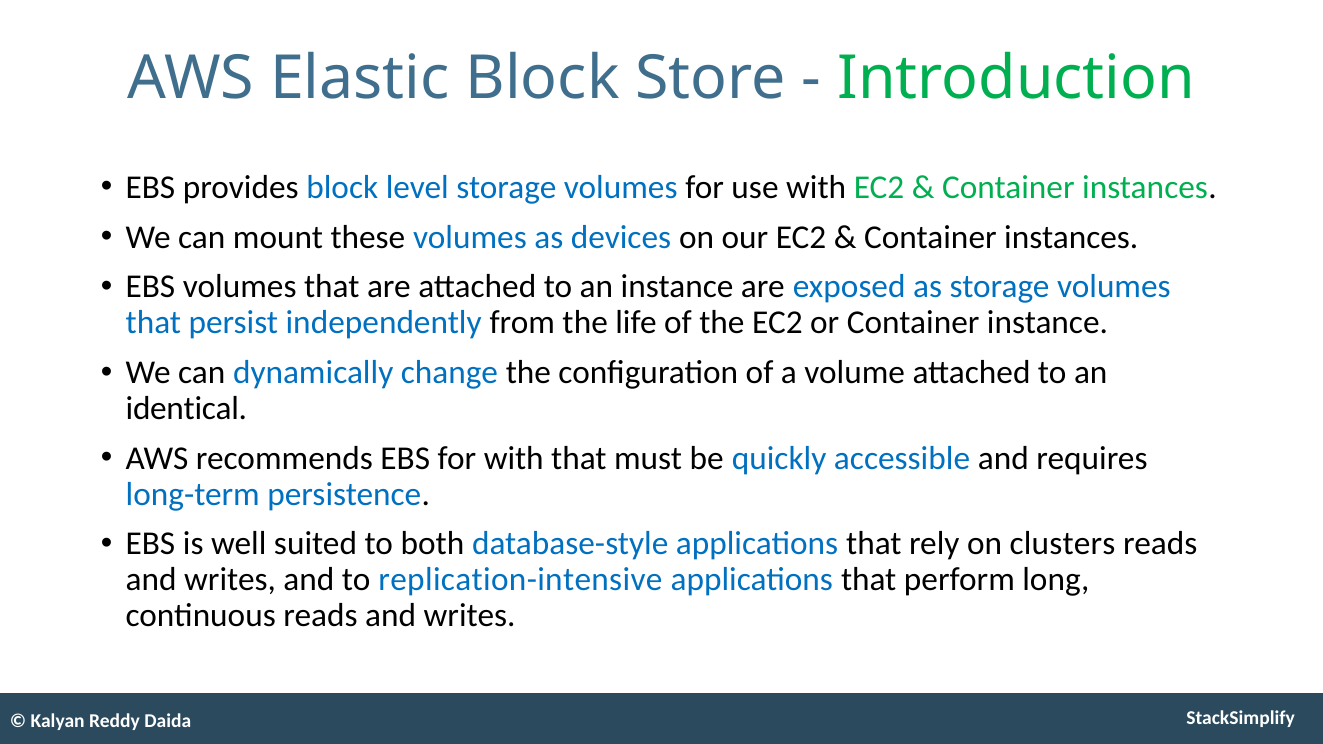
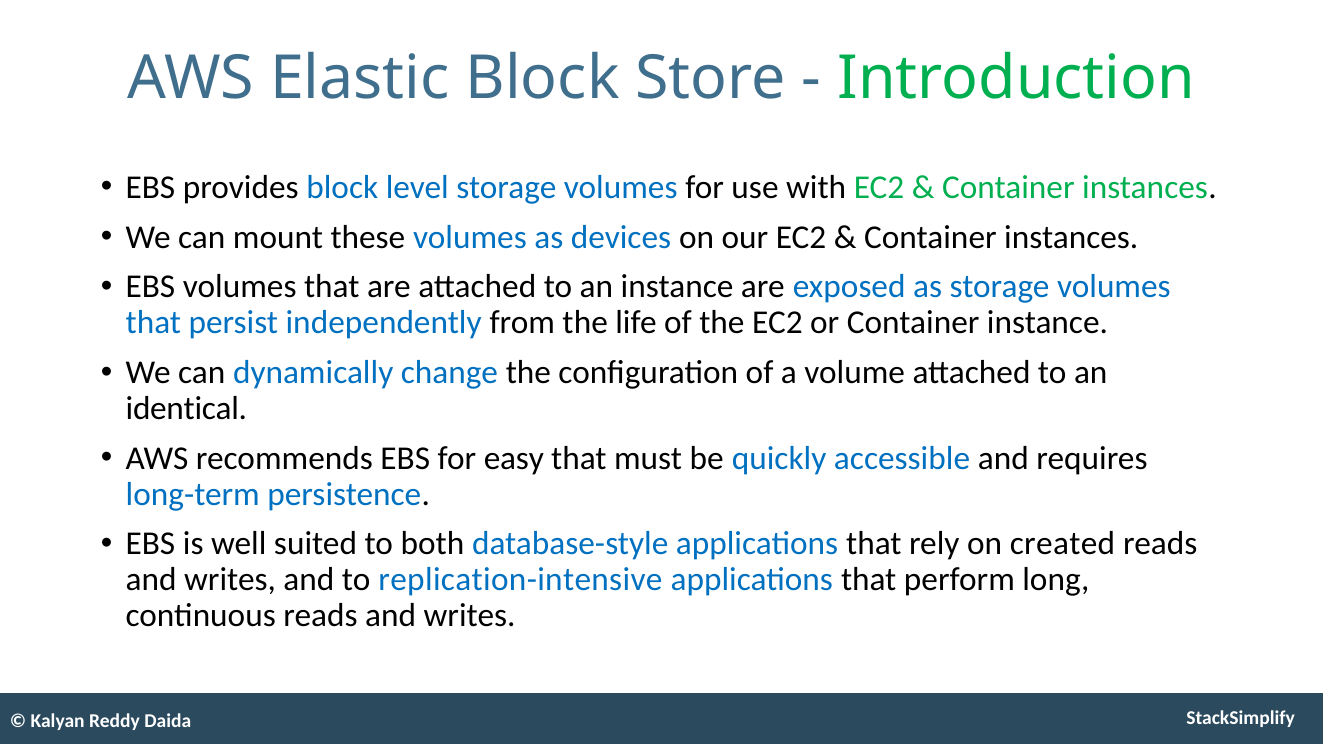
for with: with -> easy
clusters: clusters -> created
